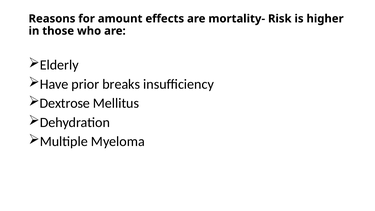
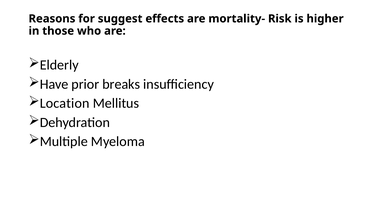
amount: amount -> suggest
Dextrose: Dextrose -> Location
